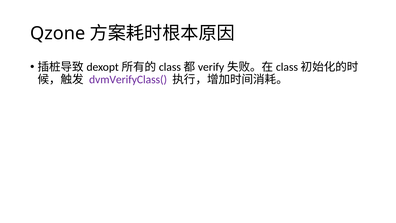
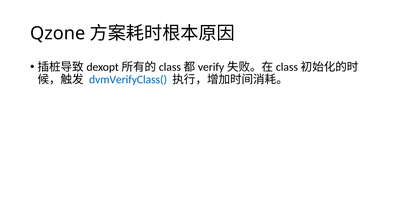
dvmVerifyClass( colour: purple -> blue
